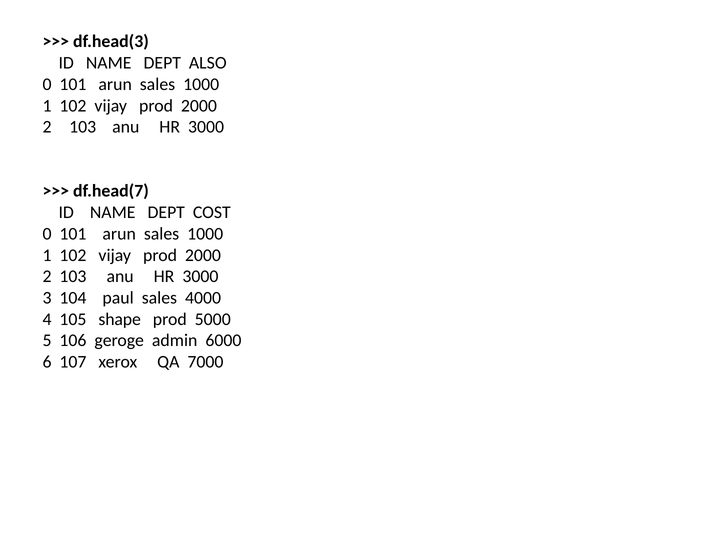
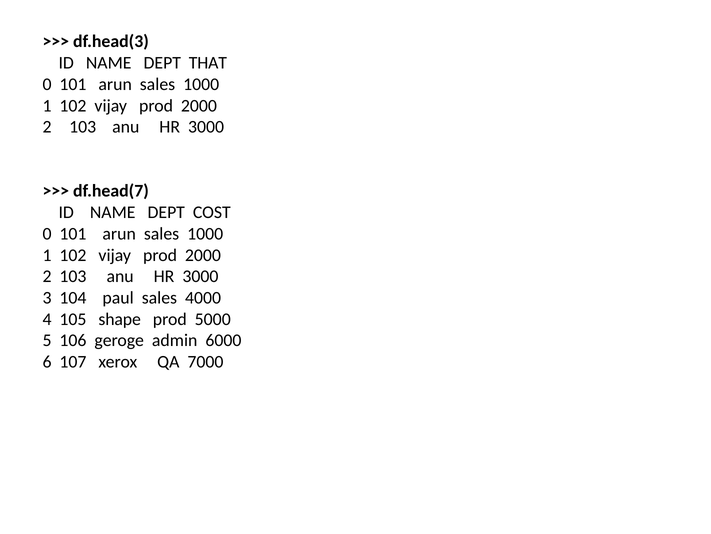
ALSO: ALSO -> THAT
